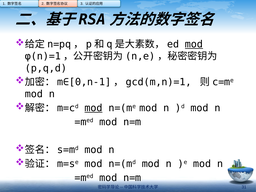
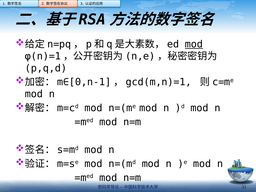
mod at (94, 108) underline: present -> none
